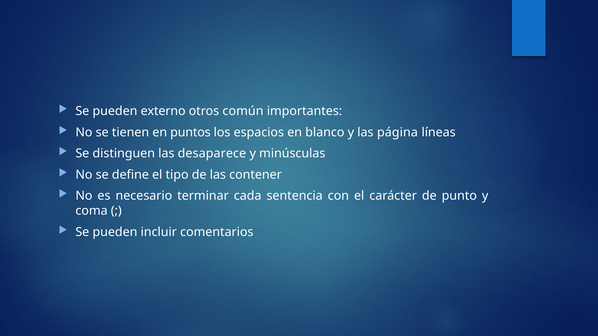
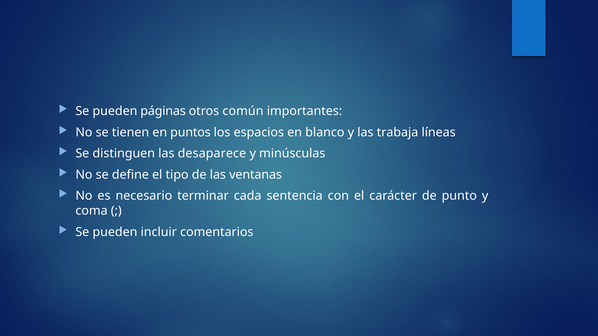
externo: externo -> páginas
página: página -> trabaja
contener: contener -> ventanas
